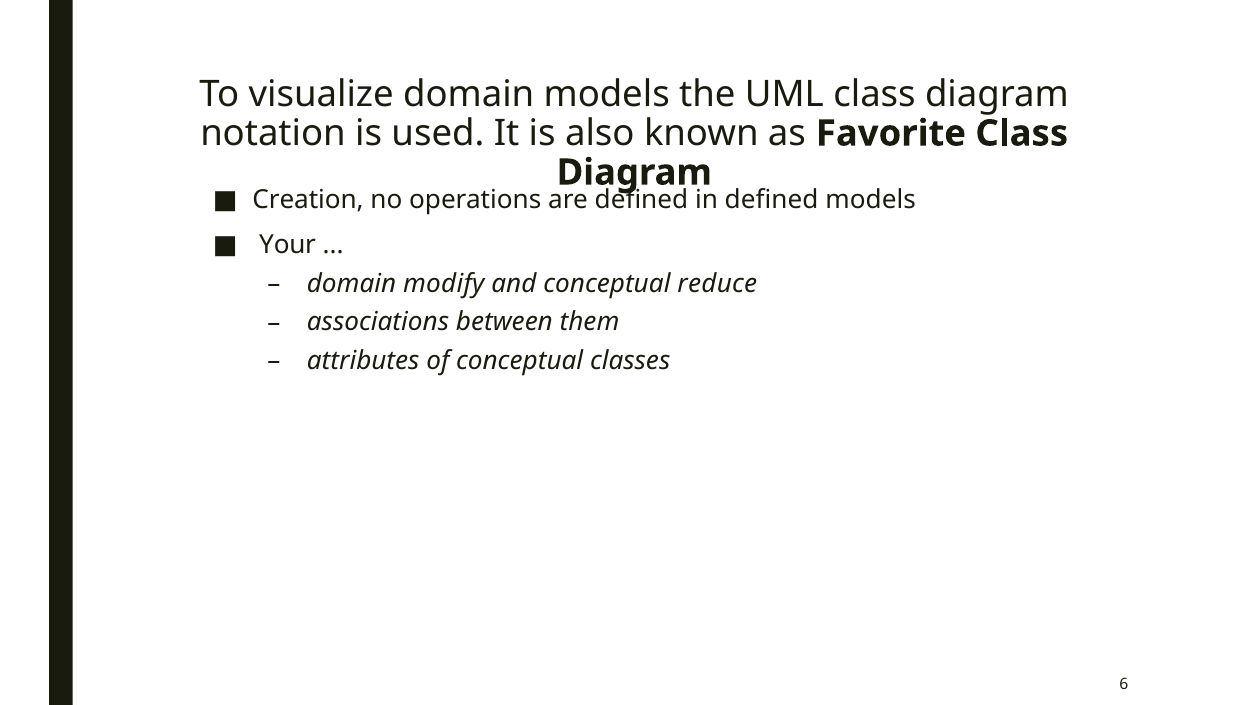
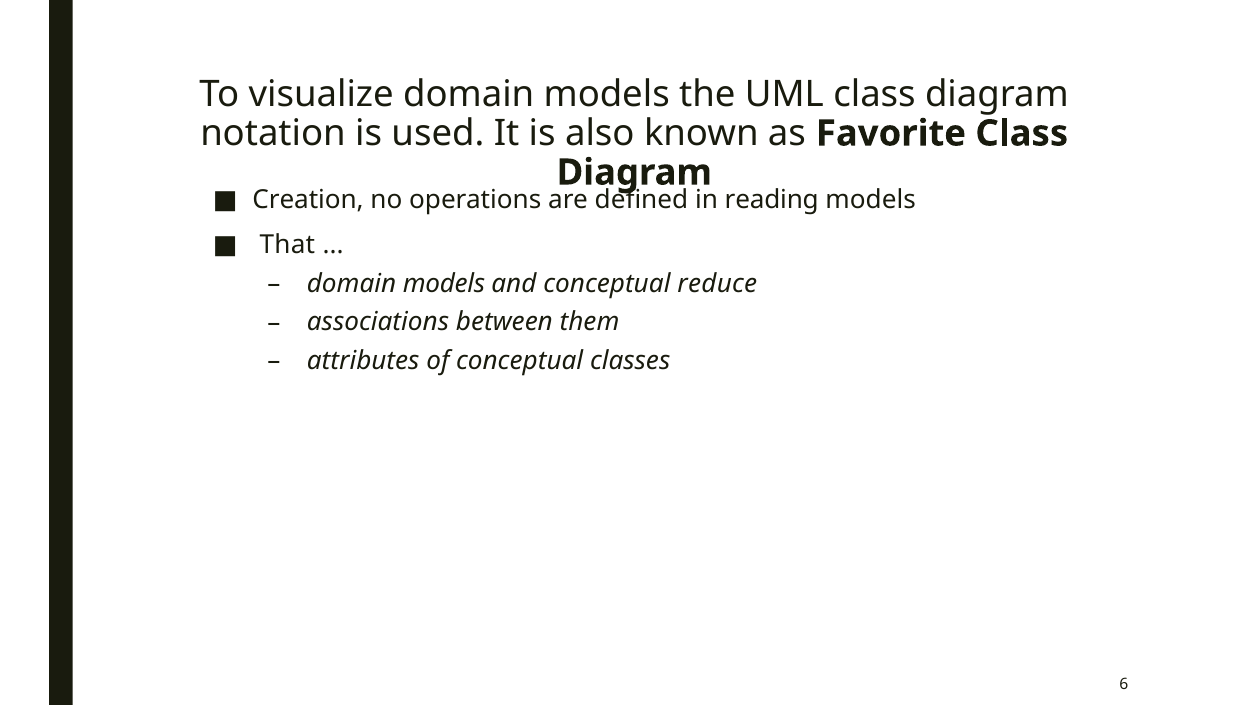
in defined: defined -> reading
Your: Your -> That
modify at (444, 283): modify -> models
